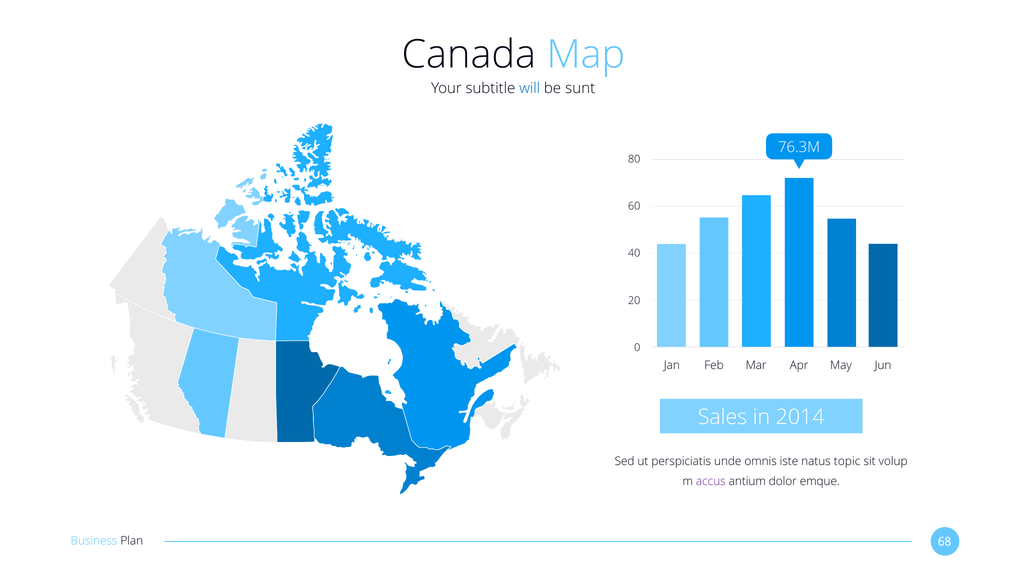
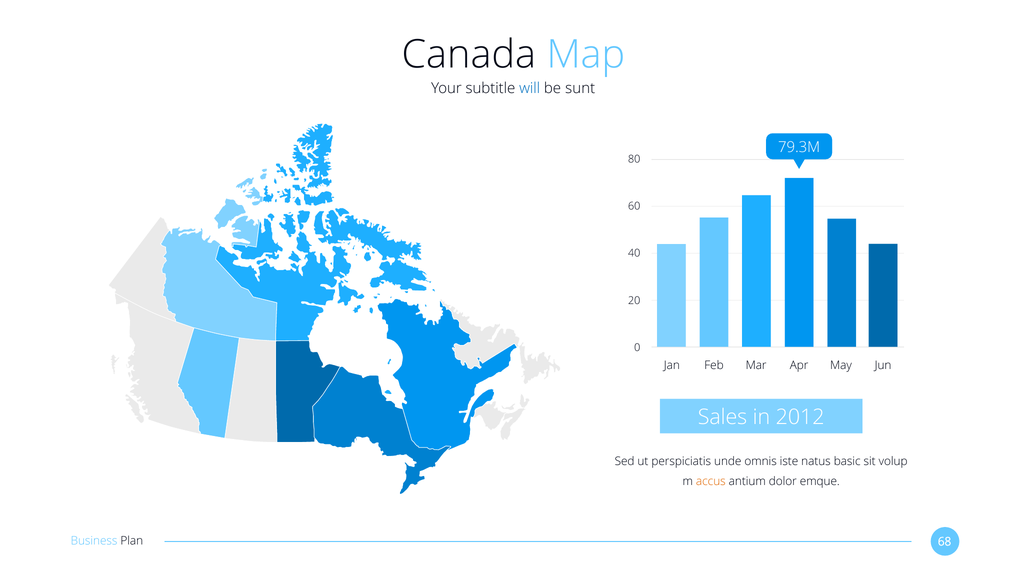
76.3M: 76.3M -> 79.3M
2014: 2014 -> 2012
topic: topic -> basic
accus colour: purple -> orange
